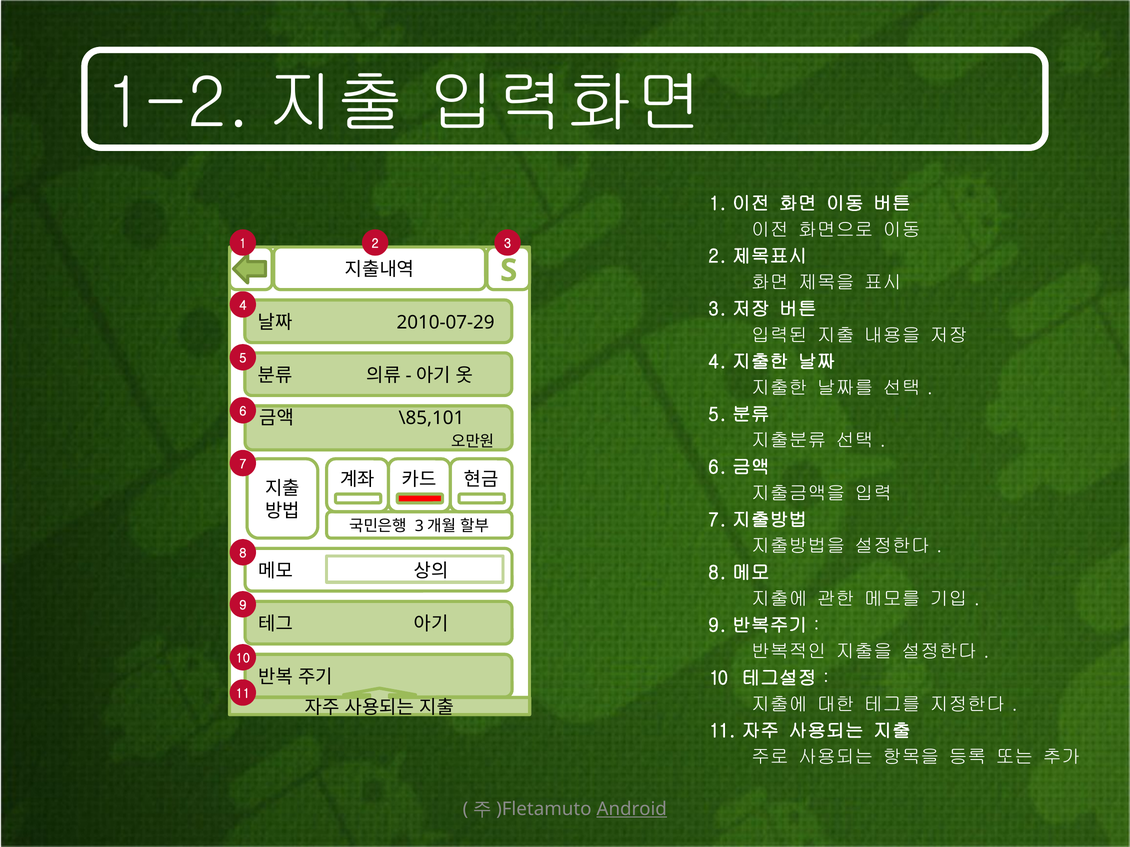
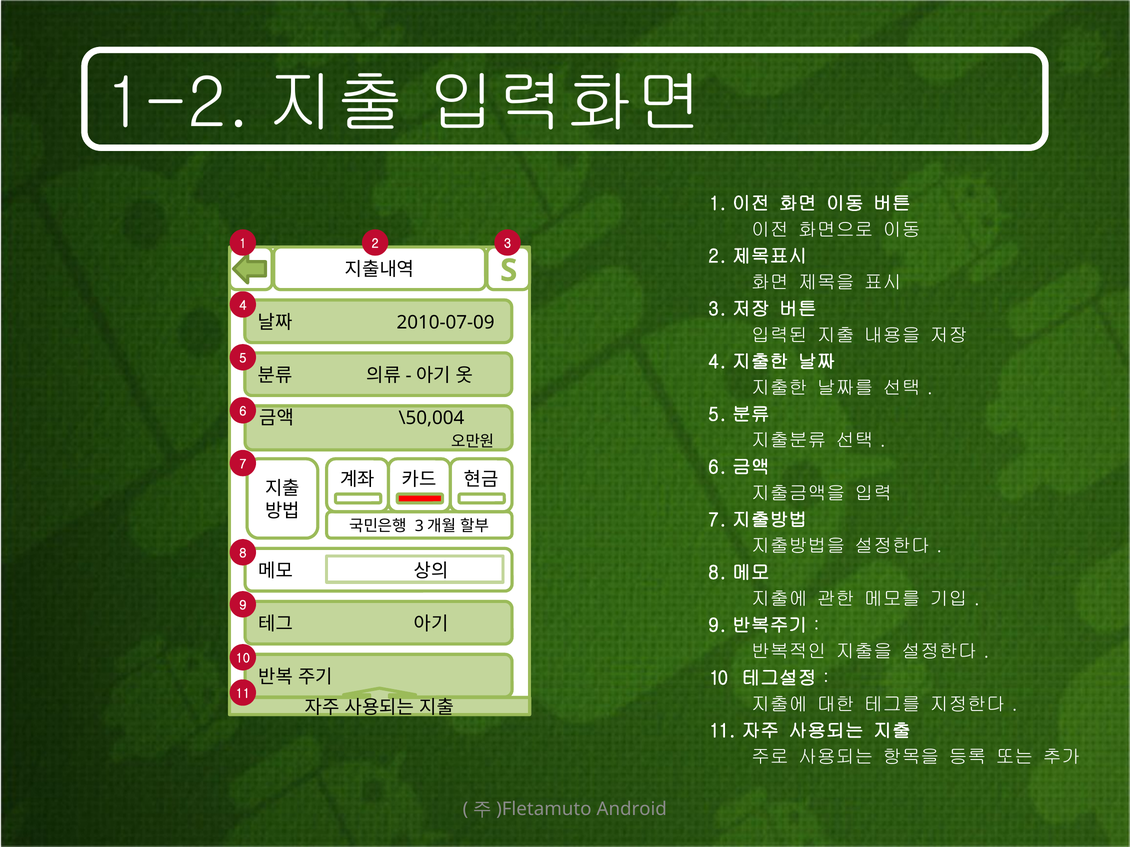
2010-07-29: 2010-07-29 -> 2010-07-09
\85,101: \85,101 -> \50,004
Android underline: present -> none
